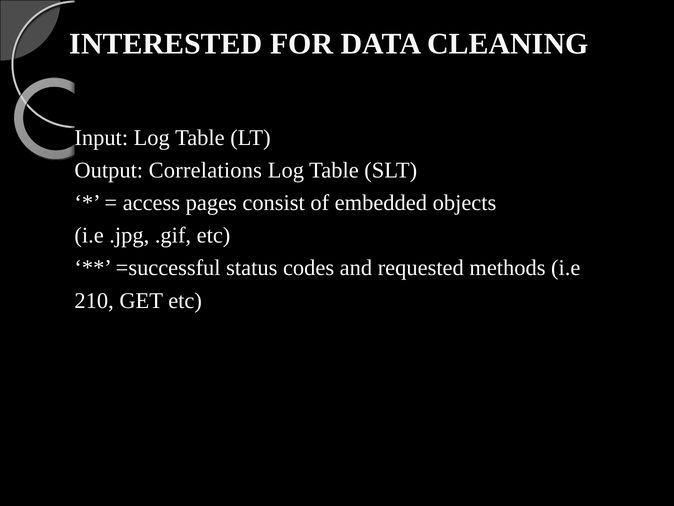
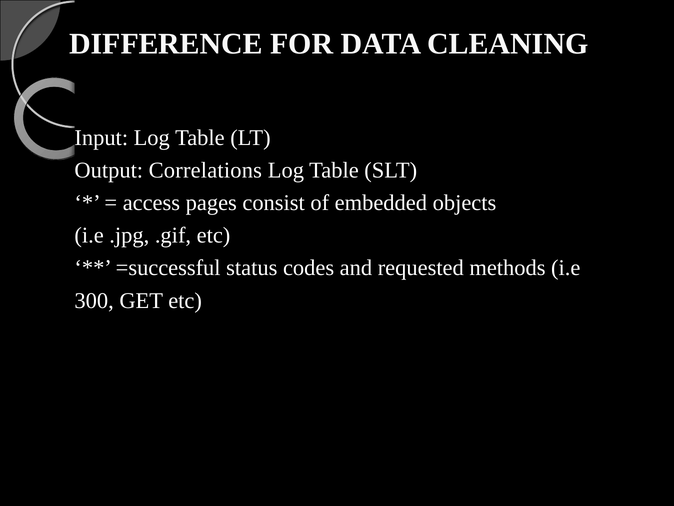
INTERESTED: INTERESTED -> DIFFERENCE
210: 210 -> 300
